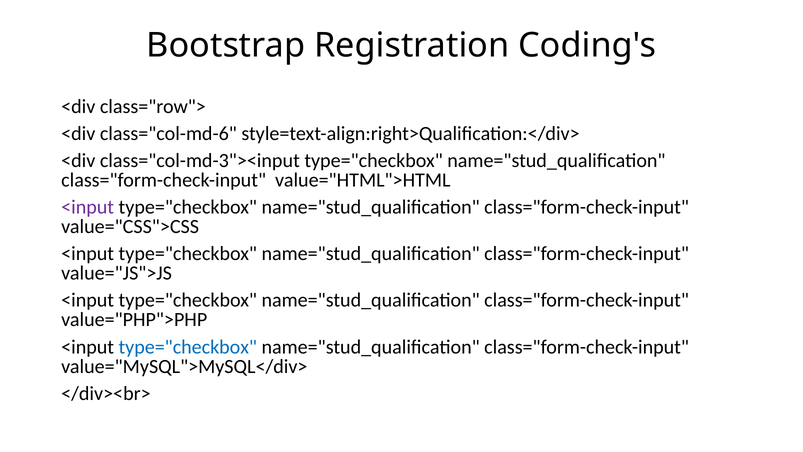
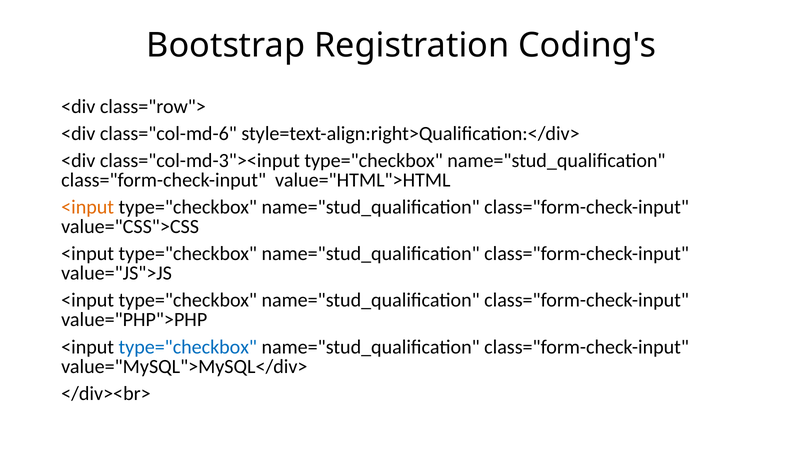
<input at (88, 207) colour: purple -> orange
